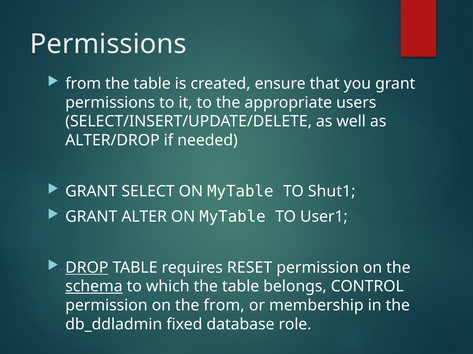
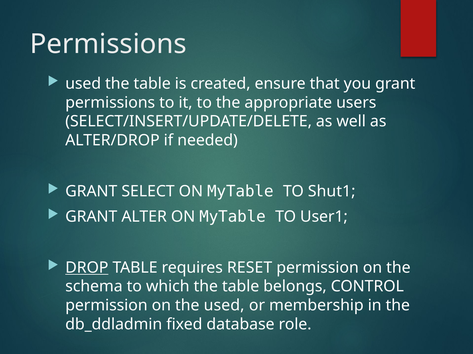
from at (83, 84): from -> used
schema underline: present -> none
the from: from -> used
